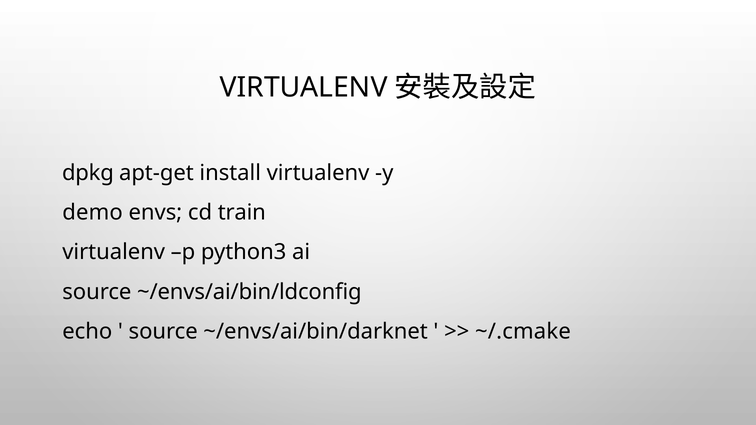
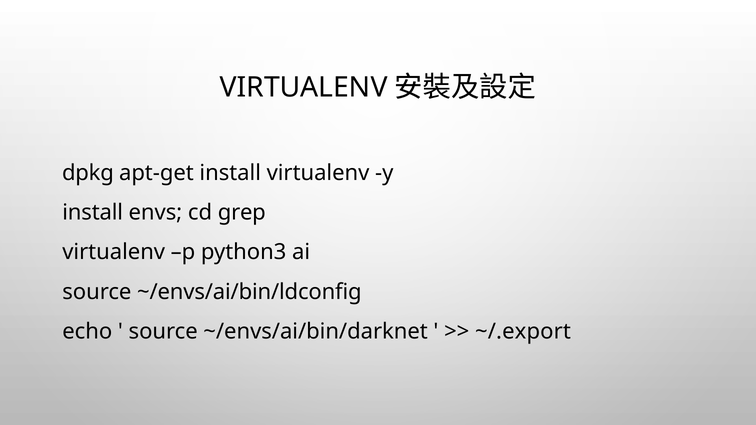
demo at (93, 213): demo -> install
train: train -> grep
~/.cmake: ~/.cmake -> ~/.export
